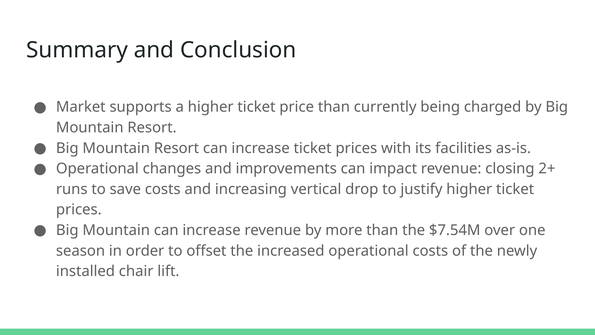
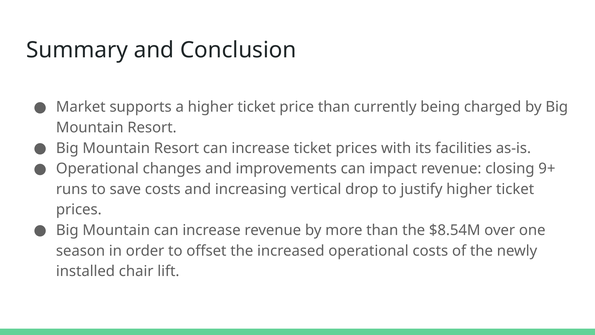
2+: 2+ -> 9+
$7.54M: $7.54M -> $8.54M
